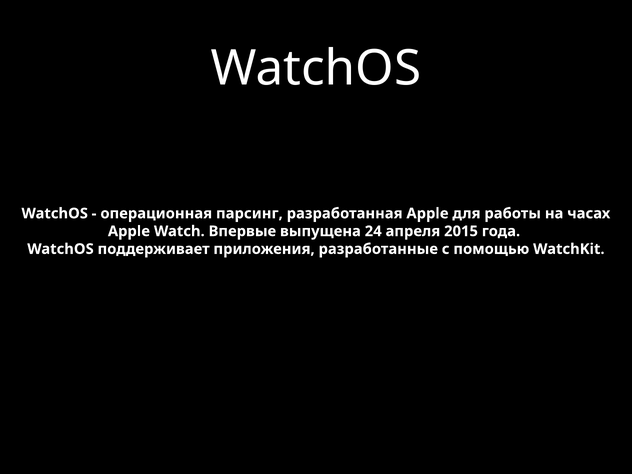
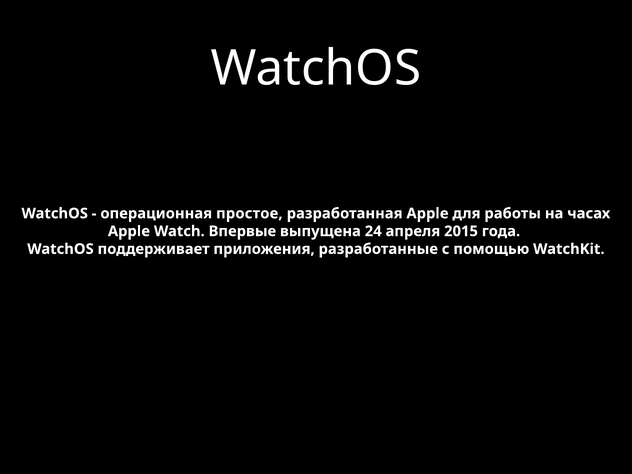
парсинг: парсинг -> простое
